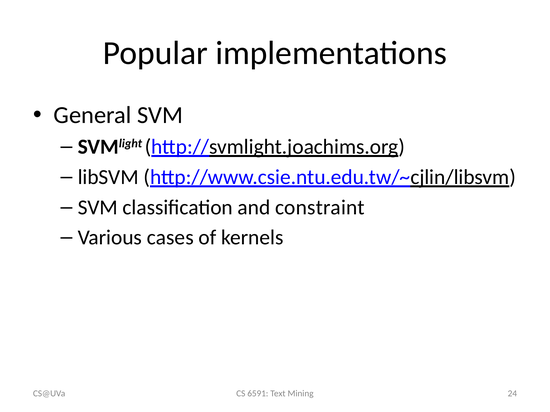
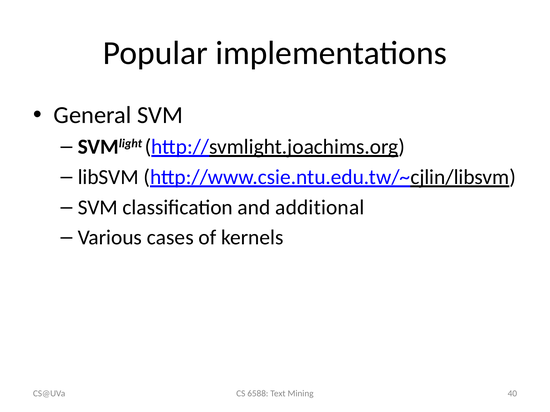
constraint: constraint -> additional
6591: 6591 -> 6588
24: 24 -> 40
